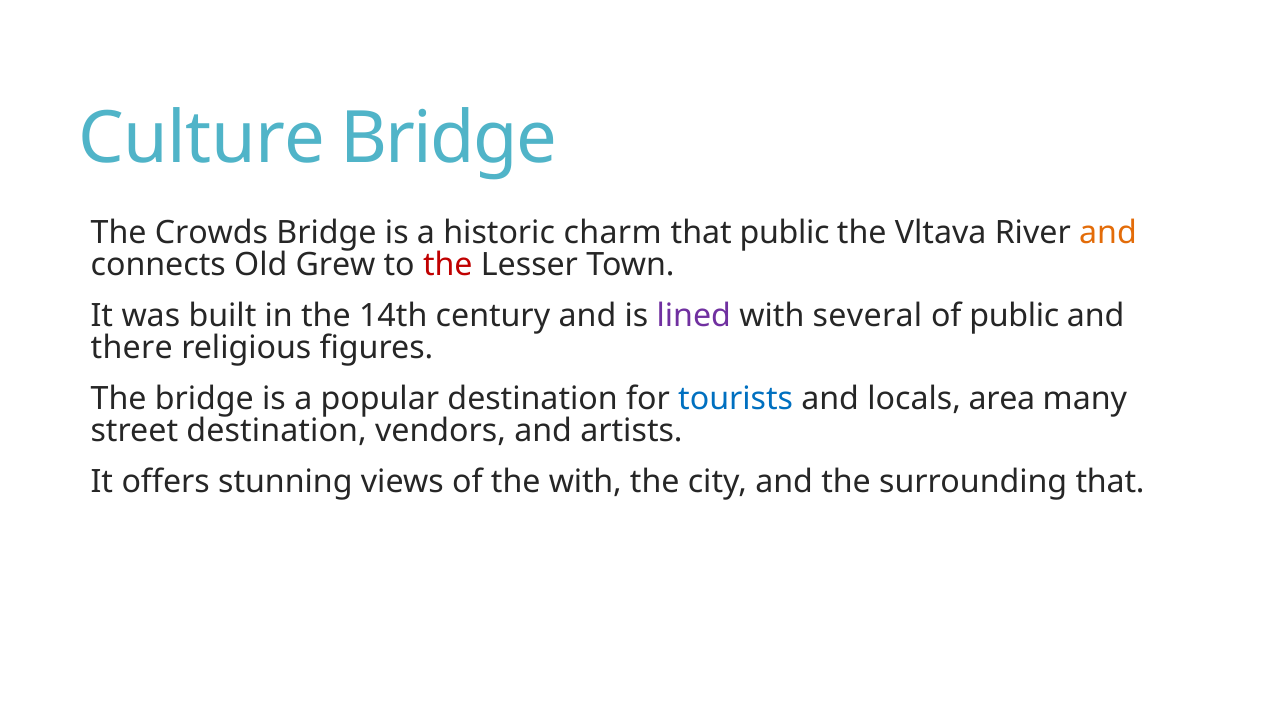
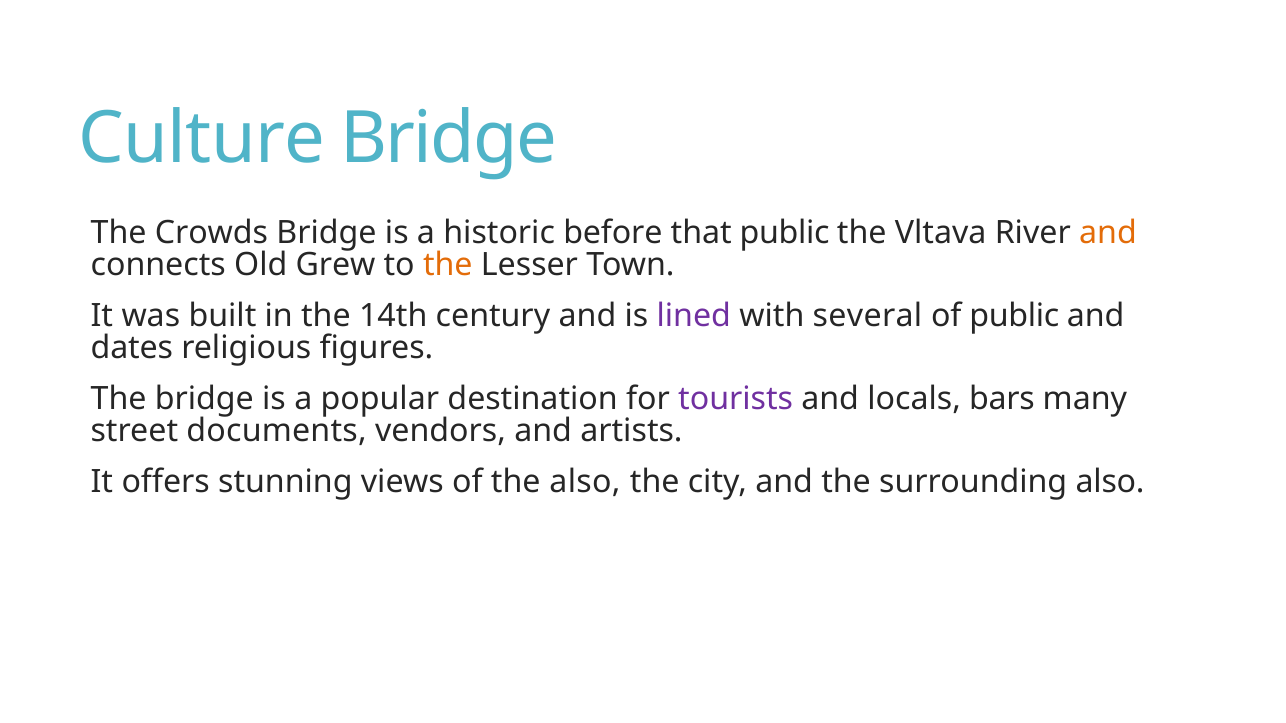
charm: charm -> before
the at (448, 265) colour: red -> orange
there: there -> dates
tourists colour: blue -> purple
area: area -> bars
street destination: destination -> documents
the with: with -> also
surrounding that: that -> also
